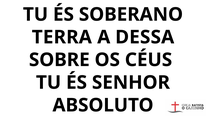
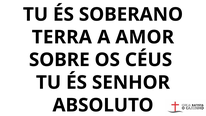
DESSA: DESSA -> AMOR
